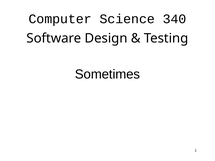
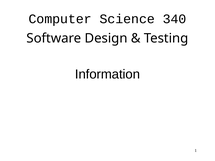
Sometimes: Sometimes -> Information
